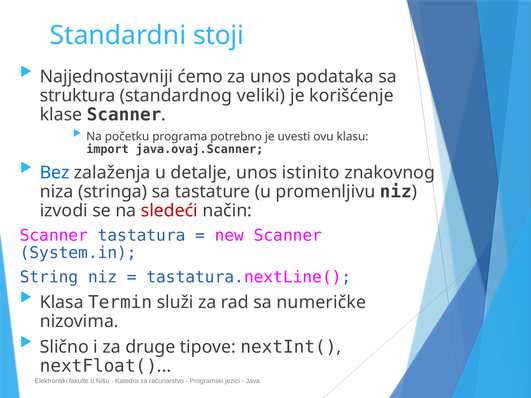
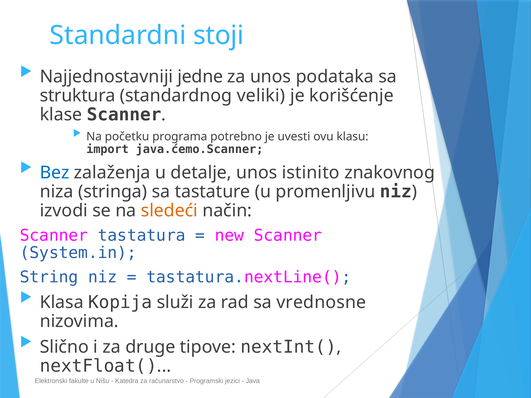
ćemo: ćemo -> jedne
java.ovaj.Scanner: java.ovaj.Scanner -> java.ćemo.Scanner
sledeći colour: red -> orange
Termin: Termin -> Kopija
numeričke: numeričke -> vrednosne
